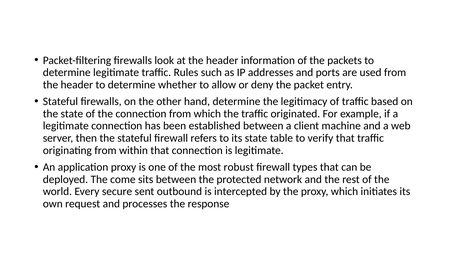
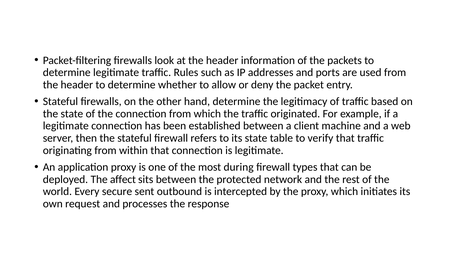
robust: robust -> during
come: come -> affect
